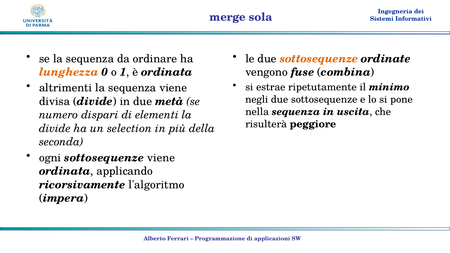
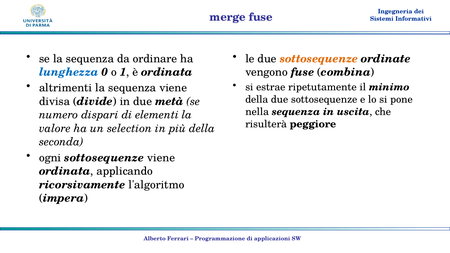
merge sola: sola -> fuse
lunghezza colour: orange -> blue
negli at (257, 100): negli -> della
divide at (55, 128): divide -> valore
